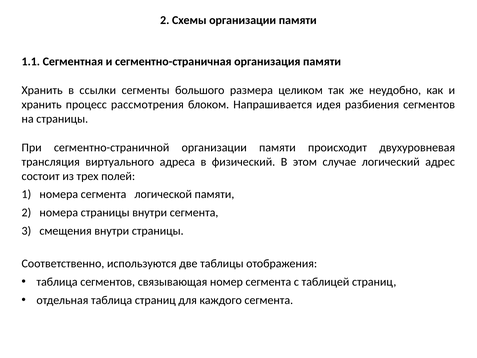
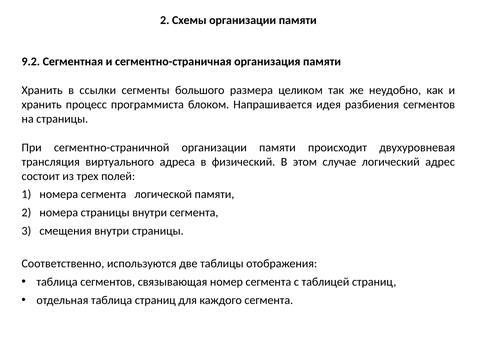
1.1: 1.1 -> 9.2
рассмотрения: рассмотрения -> программиста
